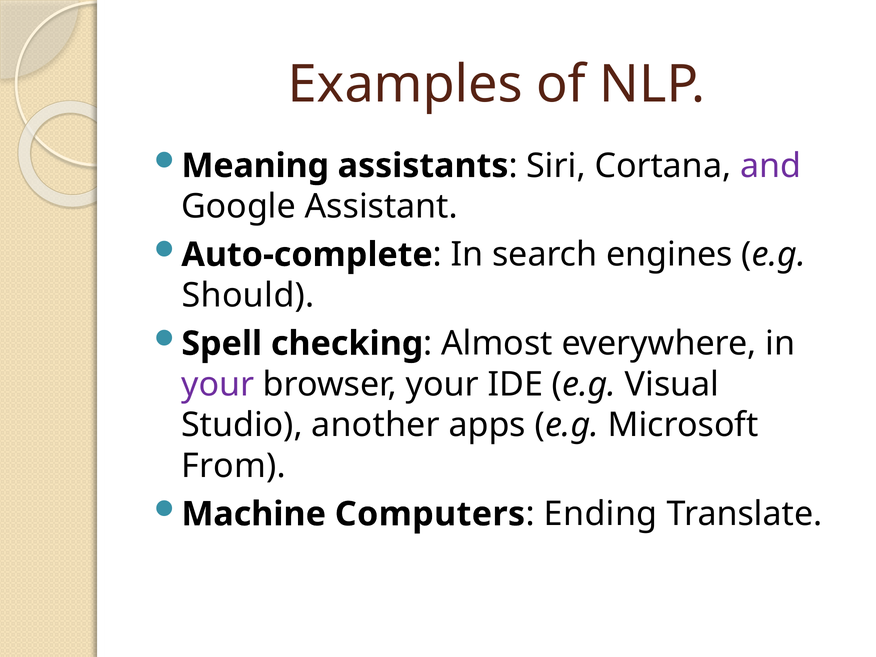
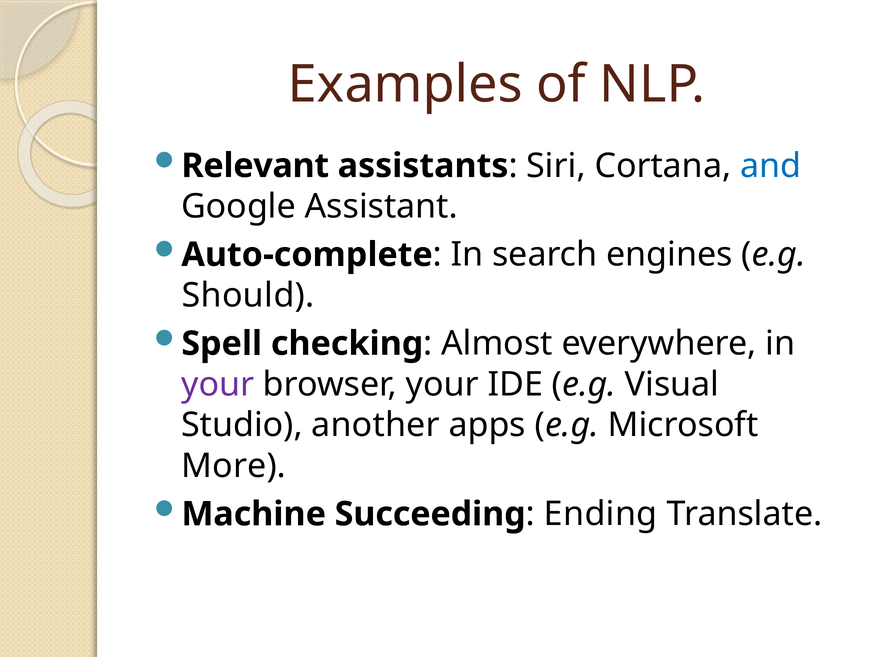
Meaning: Meaning -> Relevant
and colour: purple -> blue
From: From -> More
Computers: Computers -> Succeeding
